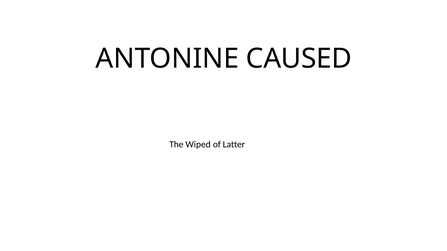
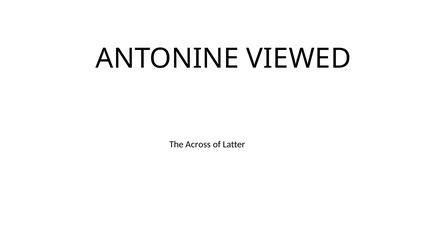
CAUSED: CAUSED -> VIEWED
Wiped: Wiped -> Across
